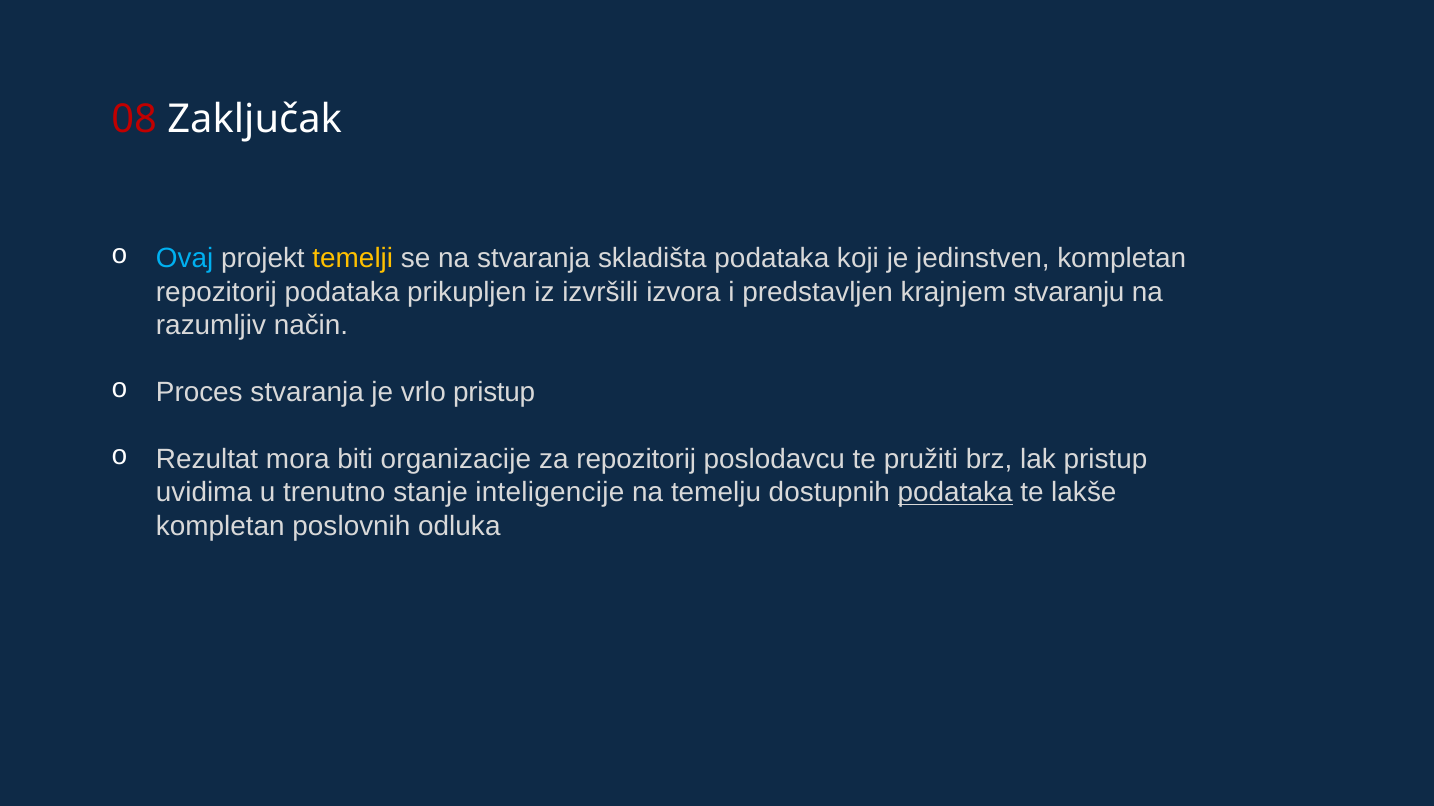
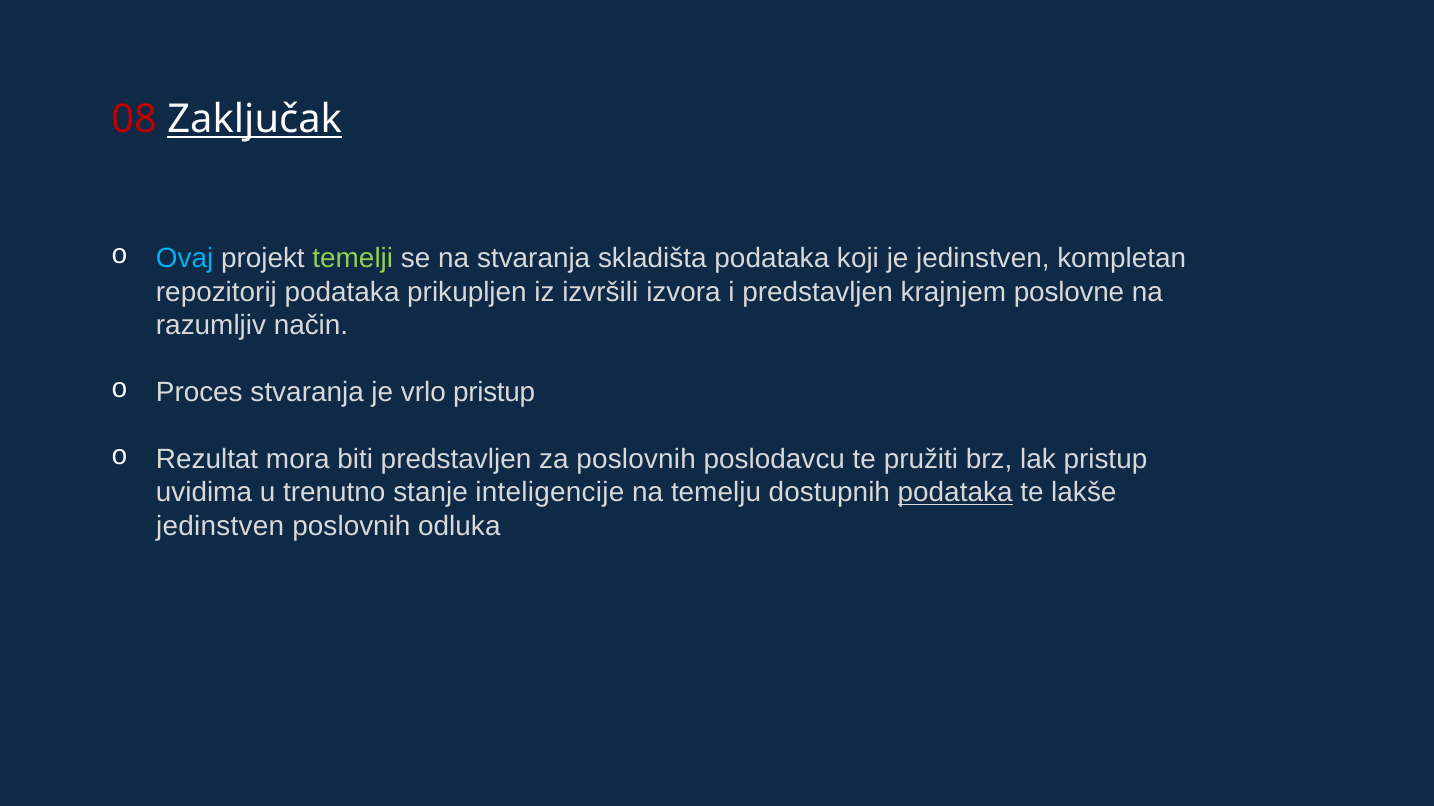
Zaključak underline: none -> present
temelji colour: yellow -> light green
stvaranju: stvaranju -> poslovne
biti organizacije: organizacije -> predstavljen
za repozitorij: repozitorij -> poslovnih
kompletan at (220, 527): kompletan -> jedinstven
